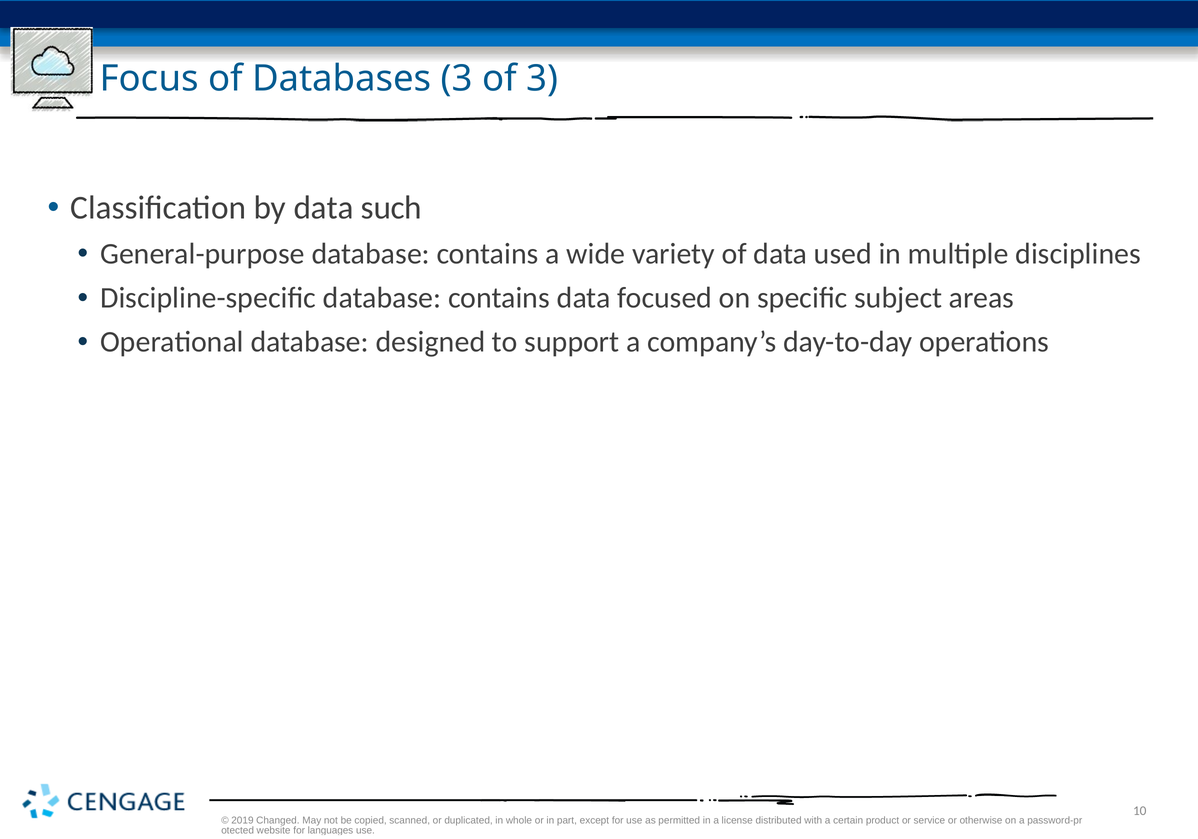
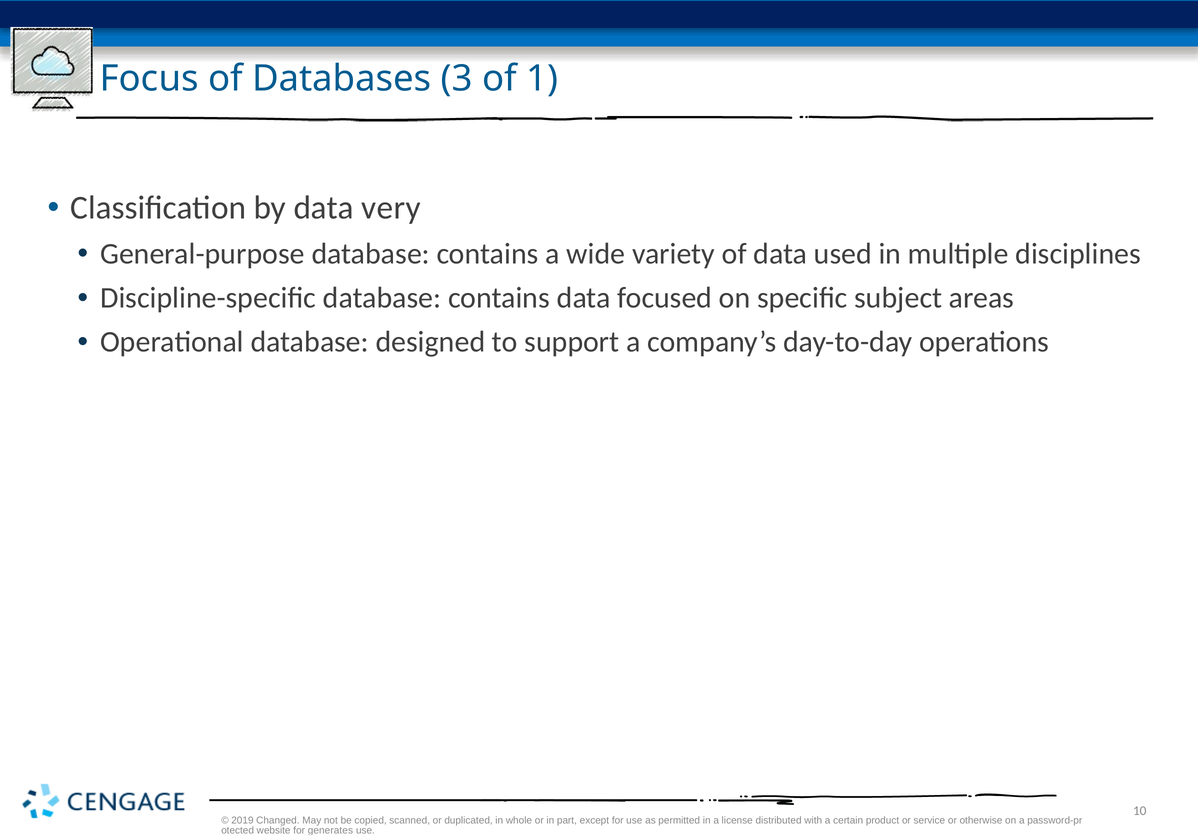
of 3: 3 -> 1
such: such -> very
languages: languages -> generates
